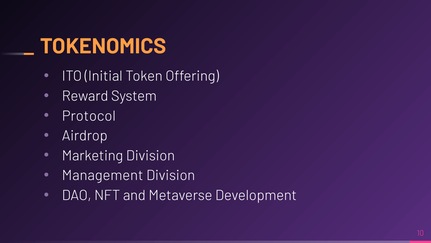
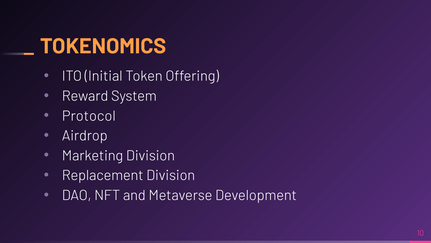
Management: Management -> Replacement
